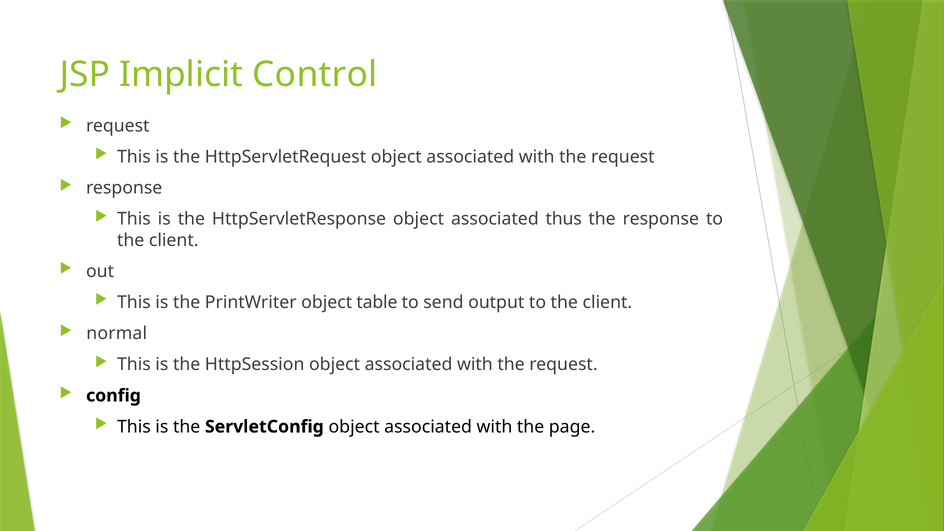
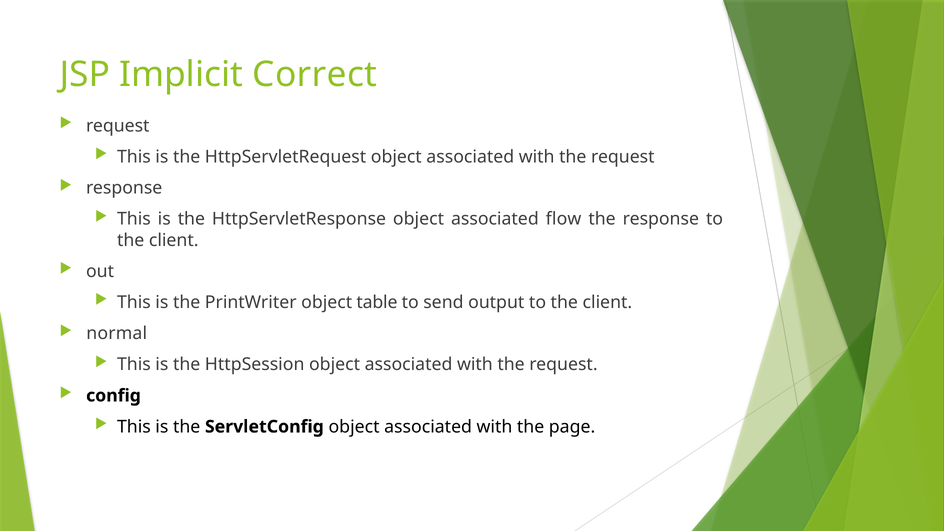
Control: Control -> Correct
thus: thus -> flow
